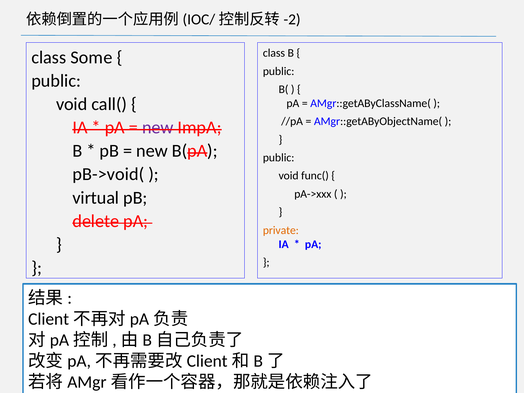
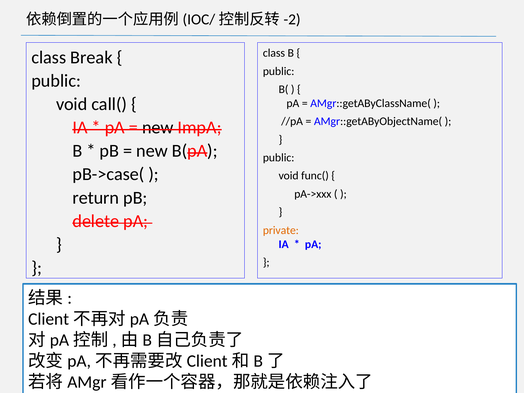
Some: Some -> Break
new at (158, 128) colour: purple -> black
pB->void(: pB->void( -> pB->case(
virtual: virtual -> return
